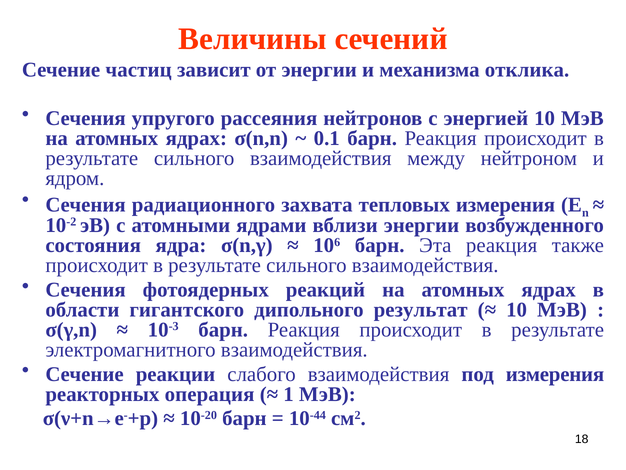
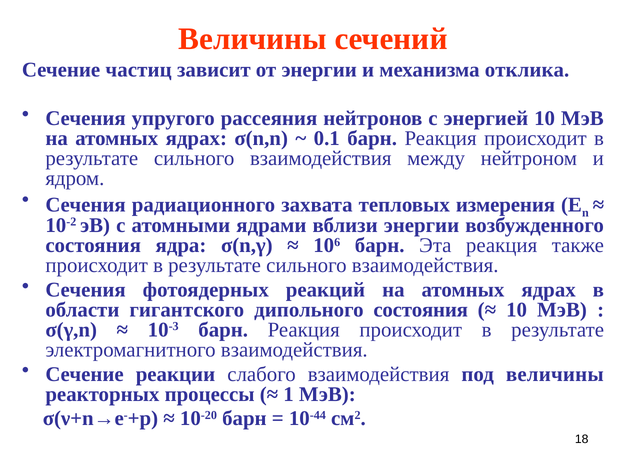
дипольного результат: результат -> состояния
под измерения: измерения -> величины
операция: операция -> процессы
